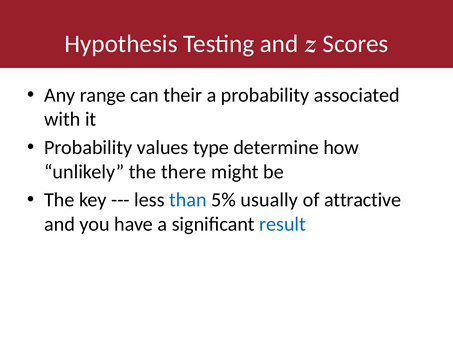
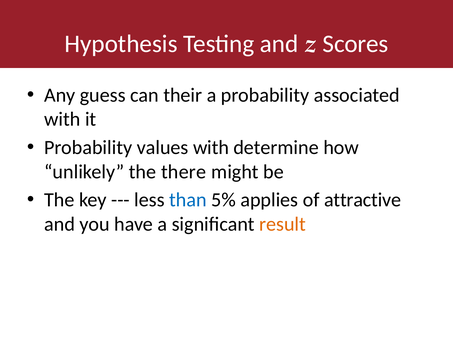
range: range -> guess
values type: type -> with
usually: usually -> applies
result colour: blue -> orange
